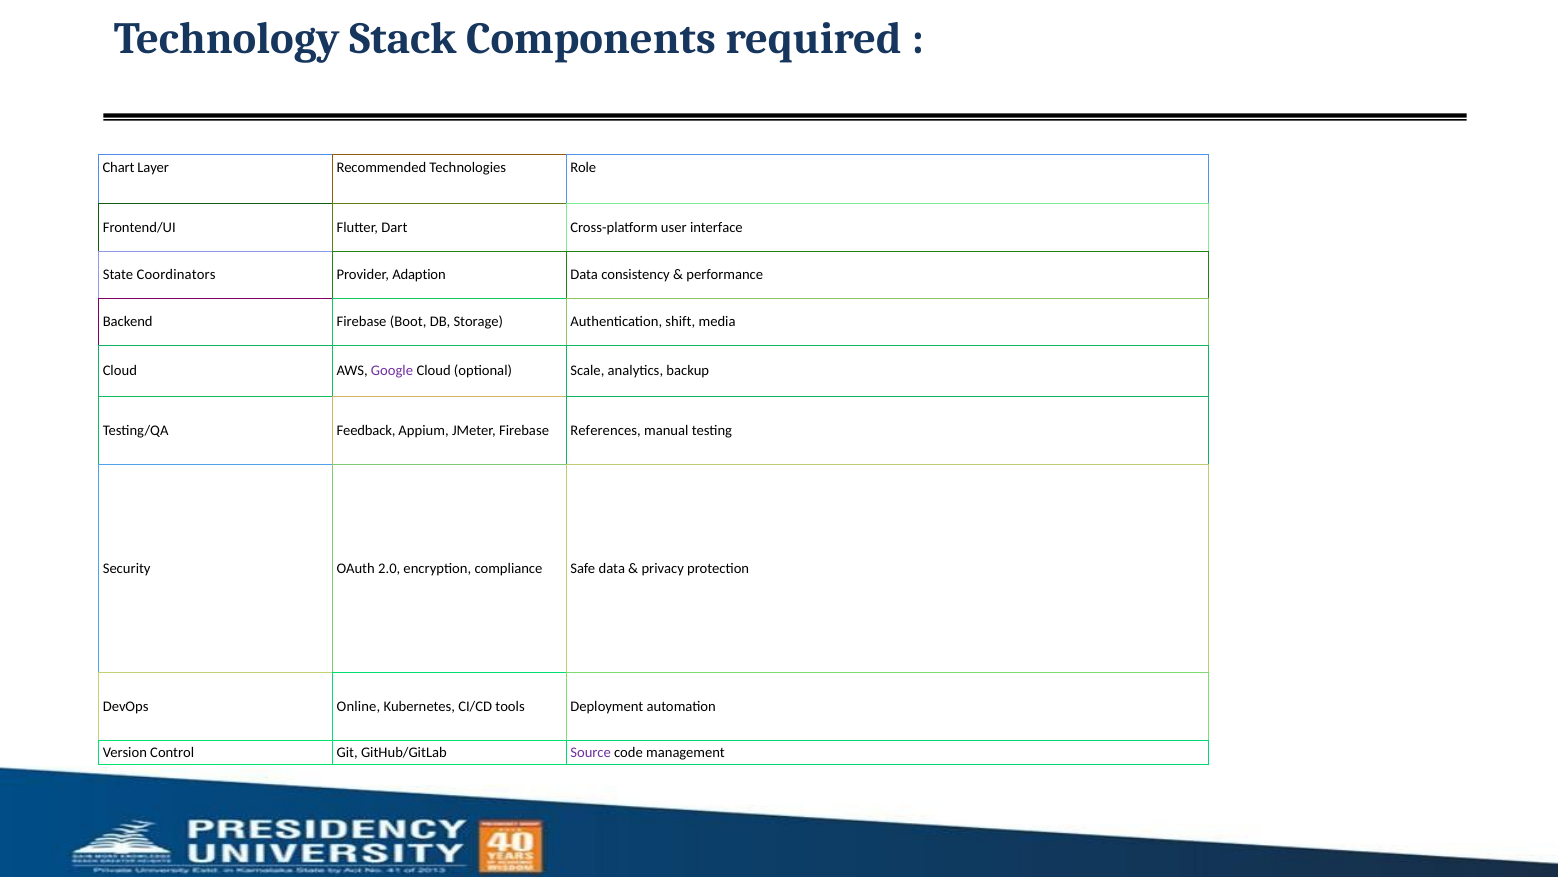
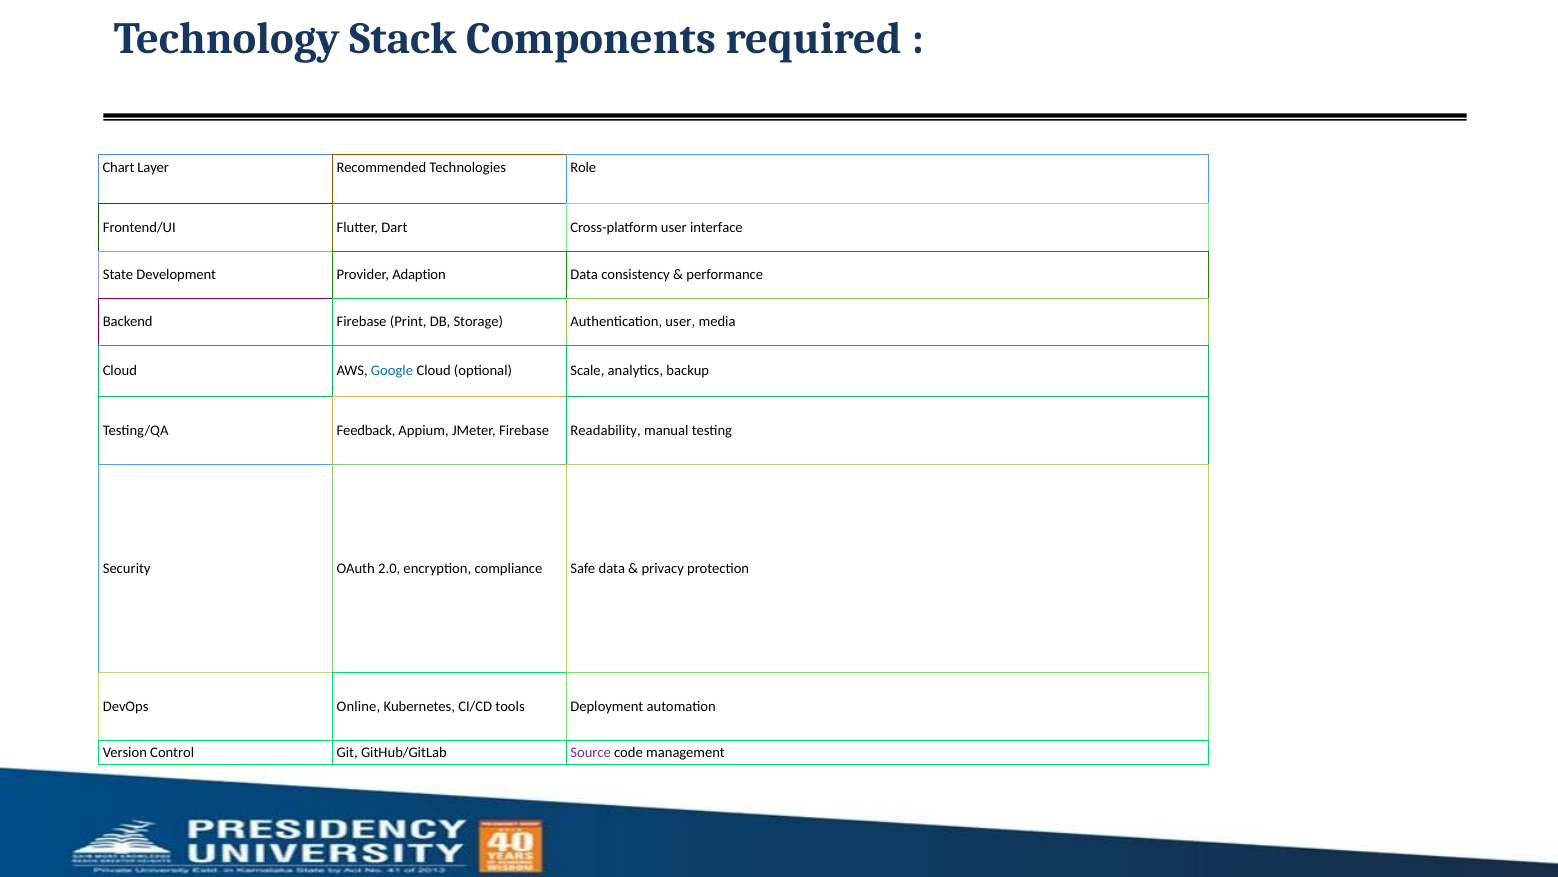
Coordinators: Coordinators -> Development
Boot: Boot -> Print
Authentication shift: shift -> user
Google colour: purple -> blue
References: References -> Readability
